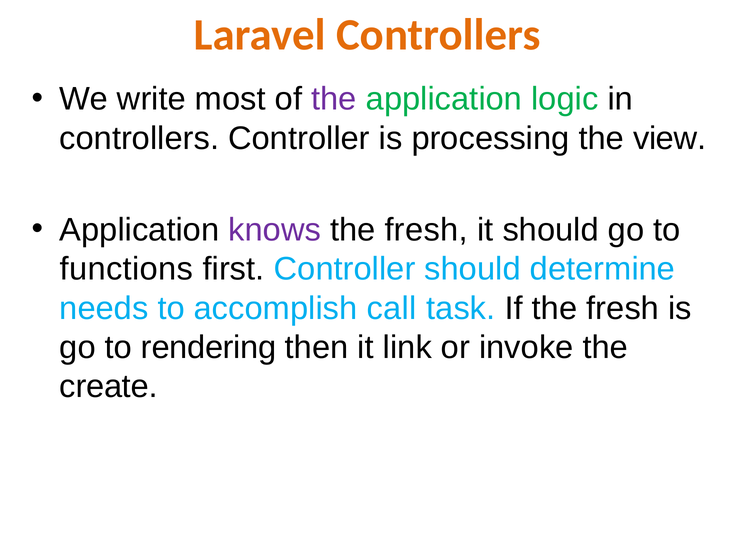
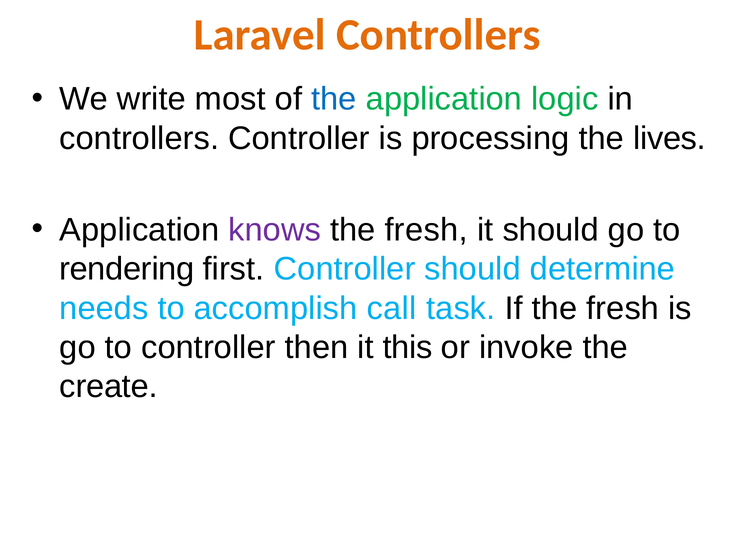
the at (334, 99) colour: purple -> blue
view: view -> lives
functions: functions -> rendering
to rendering: rendering -> controller
link: link -> this
